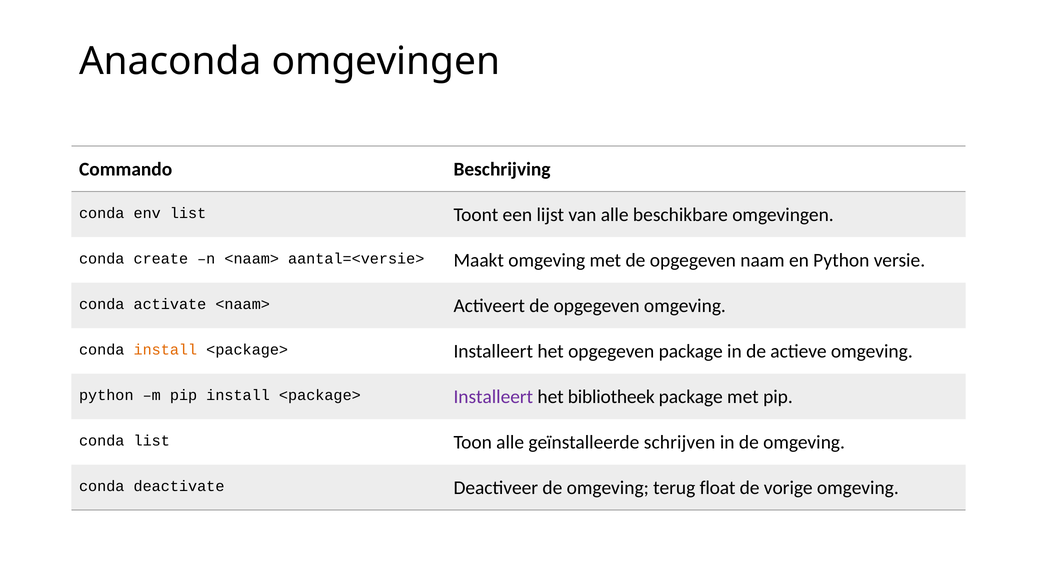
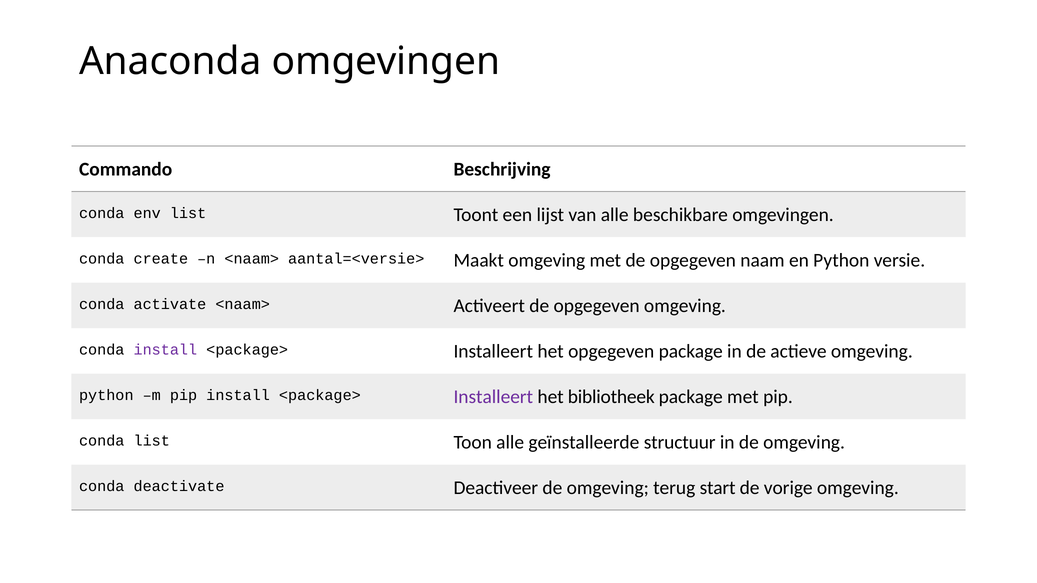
install at (165, 350) colour: orange -> purple
schrijven: schrijven -> structuur
float: float -> start
